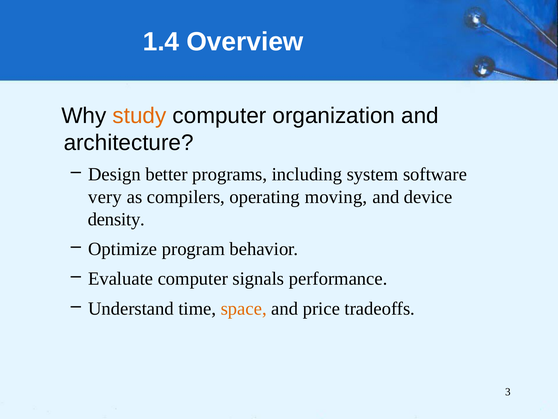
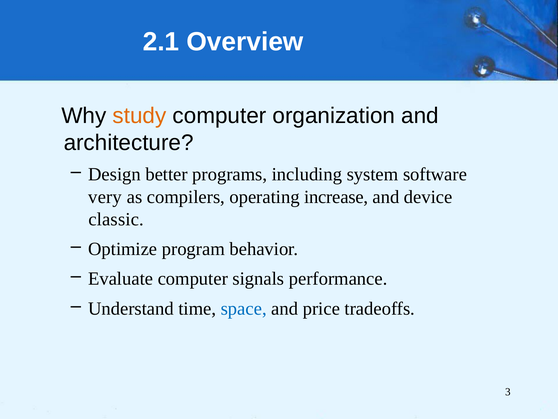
1.4: 1.4 -> 2.1
moving: moving -> increase
density: density -> classic
space colour: orange -> blue
